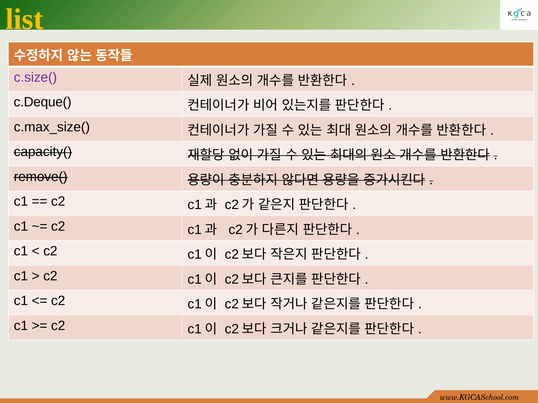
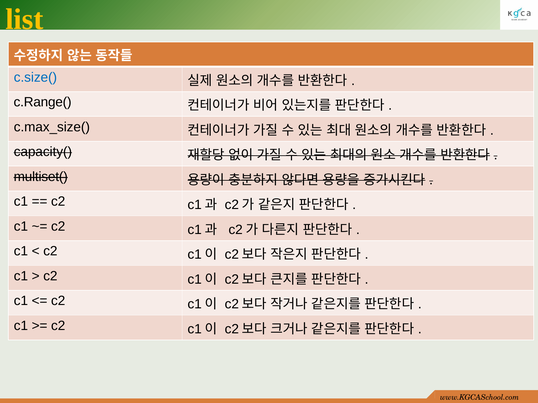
c.size( colour: purple -> blue
c.Deque(: c.Deque( -> c.Range(
remove(: remove( -> multiset(
